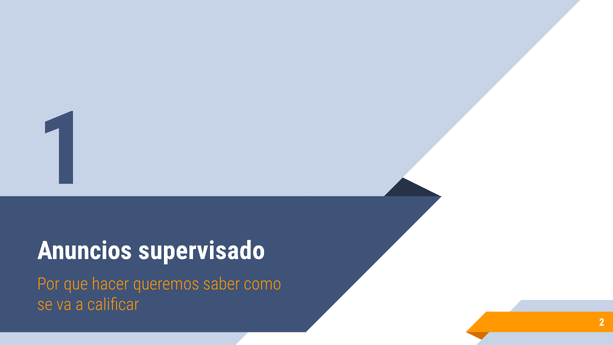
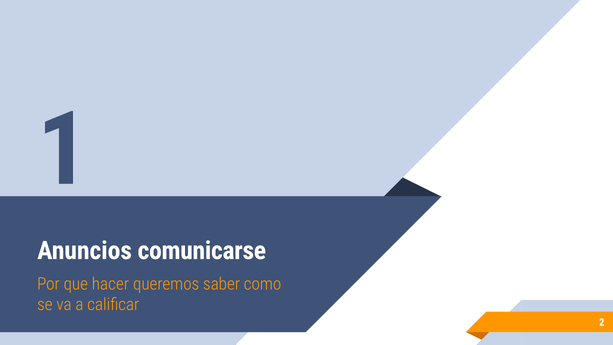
supervisado: supervisado -> comunicarse
